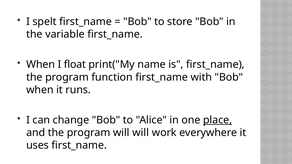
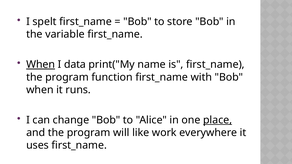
When at (41, 65) underline: none -> present
float: float -> data
will will: will -> like
